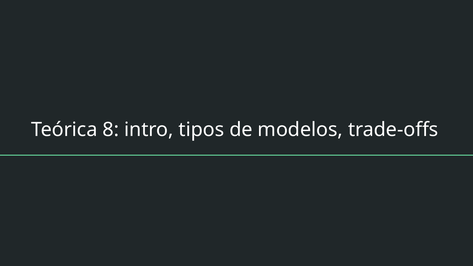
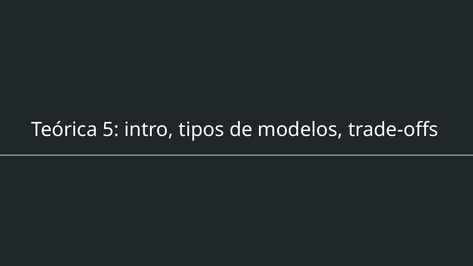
8: 8 -> 5
